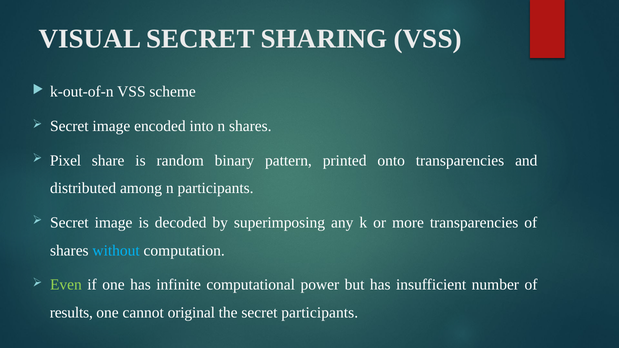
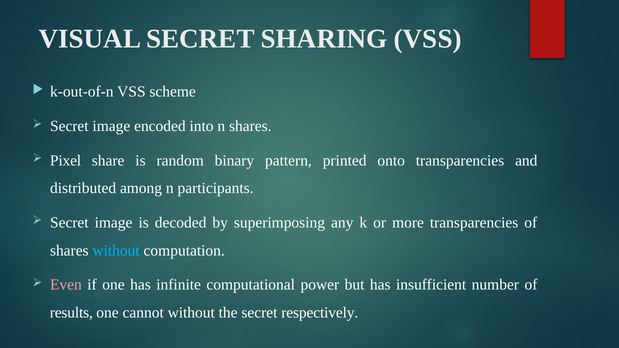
Even colour: light green -> pink
cannot original: original -> without
secret participants: participants -> respectively
